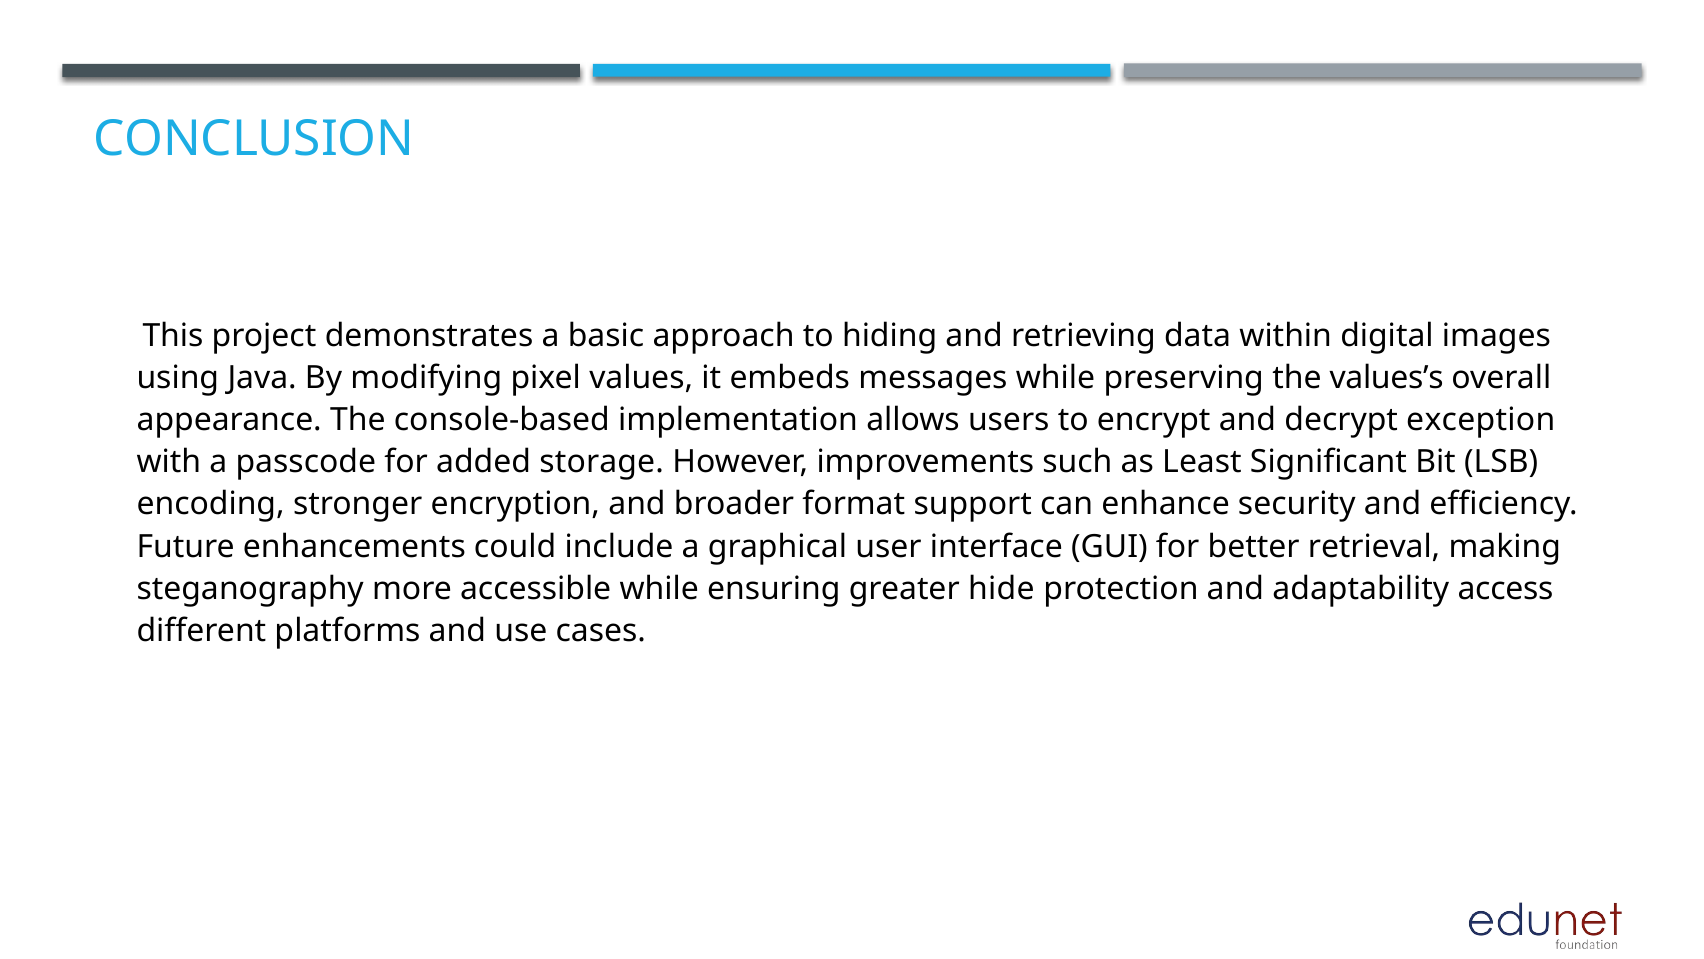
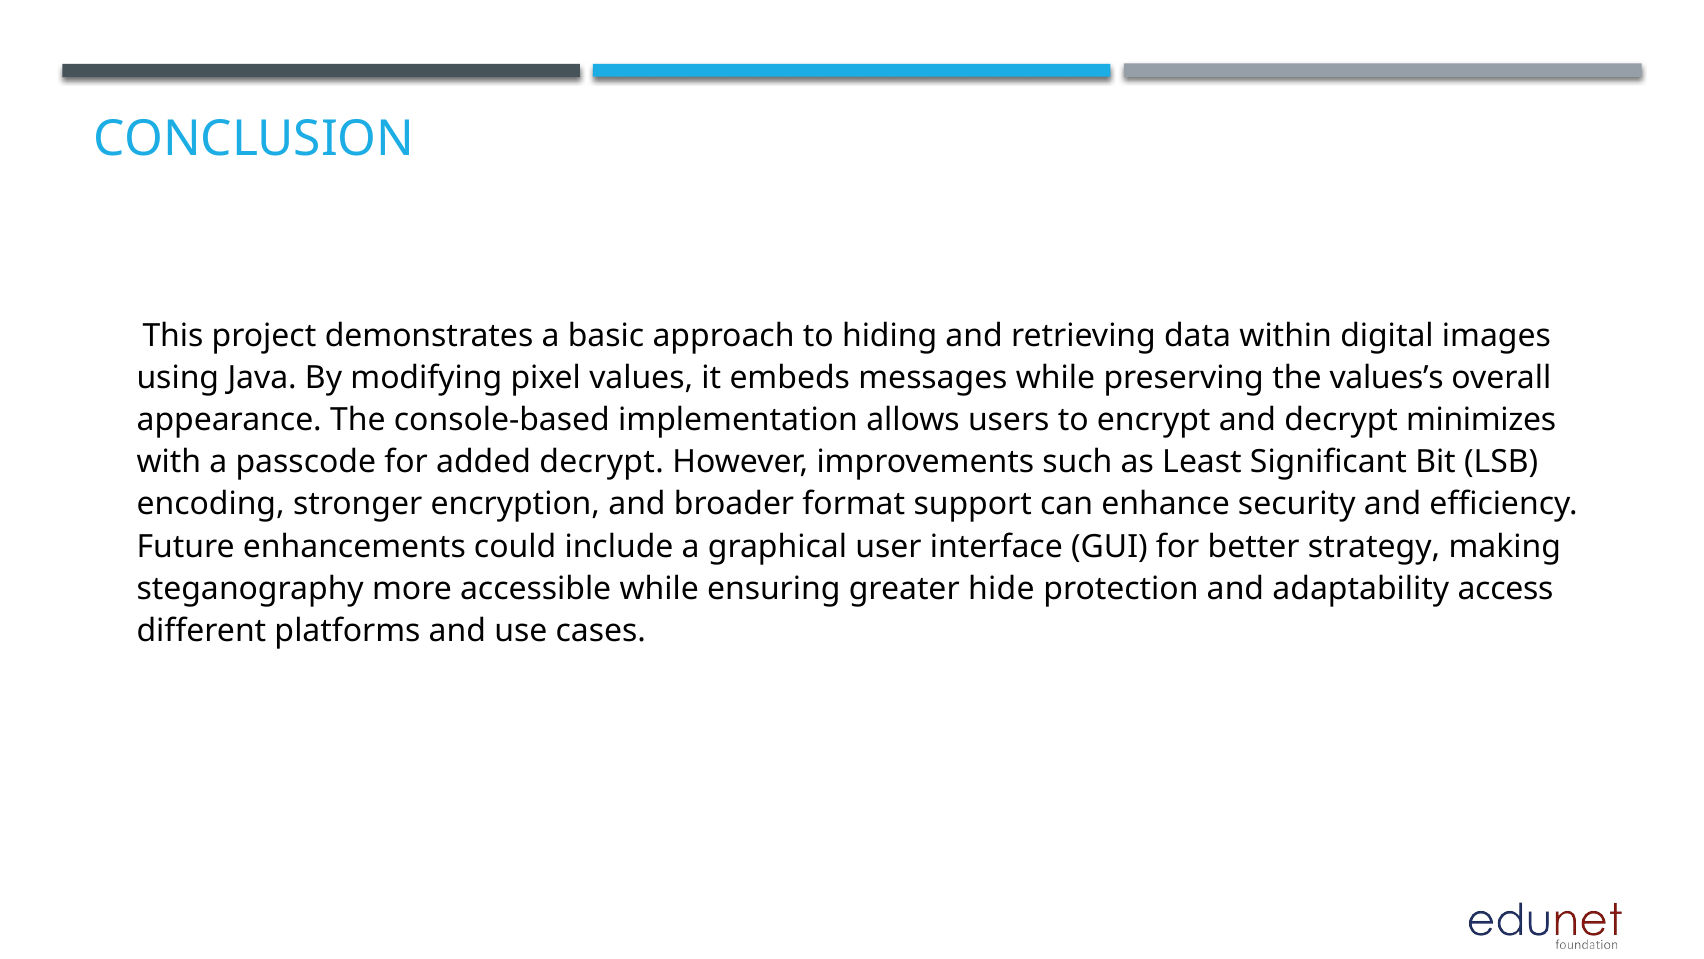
exception: exception -> minimizes
added storage: storage -> decrypt
retrieval: retrieval -> strategy
